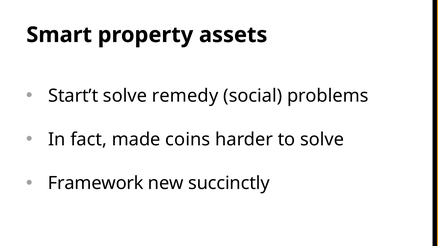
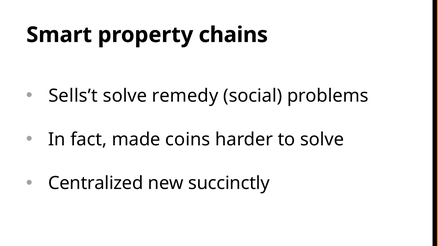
assets: assets -> chains
Start’t: Start’t -> Sells’t
Framework: Framework -> Centralized
